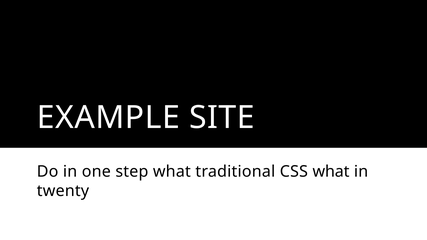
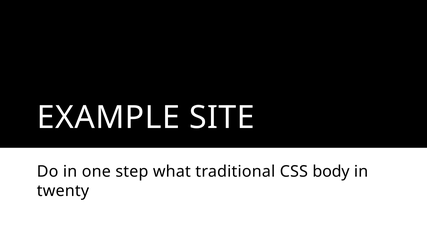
CSS what: what -> body
